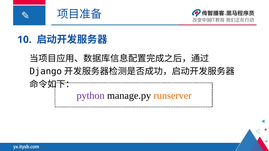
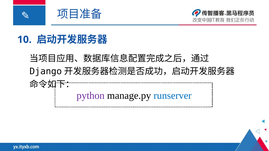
runserver colour: orange -> blue
